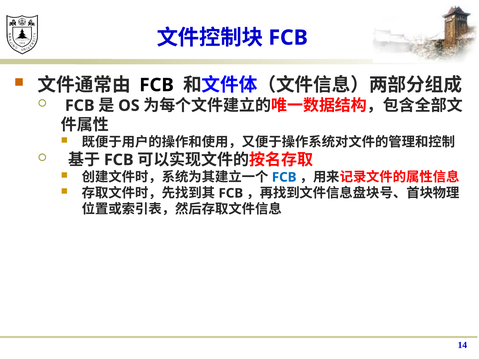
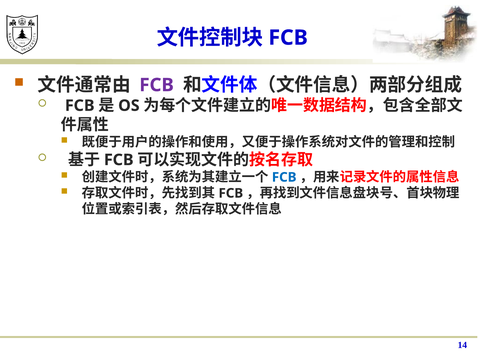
FCB at (157, 85) colour: black -> purple
